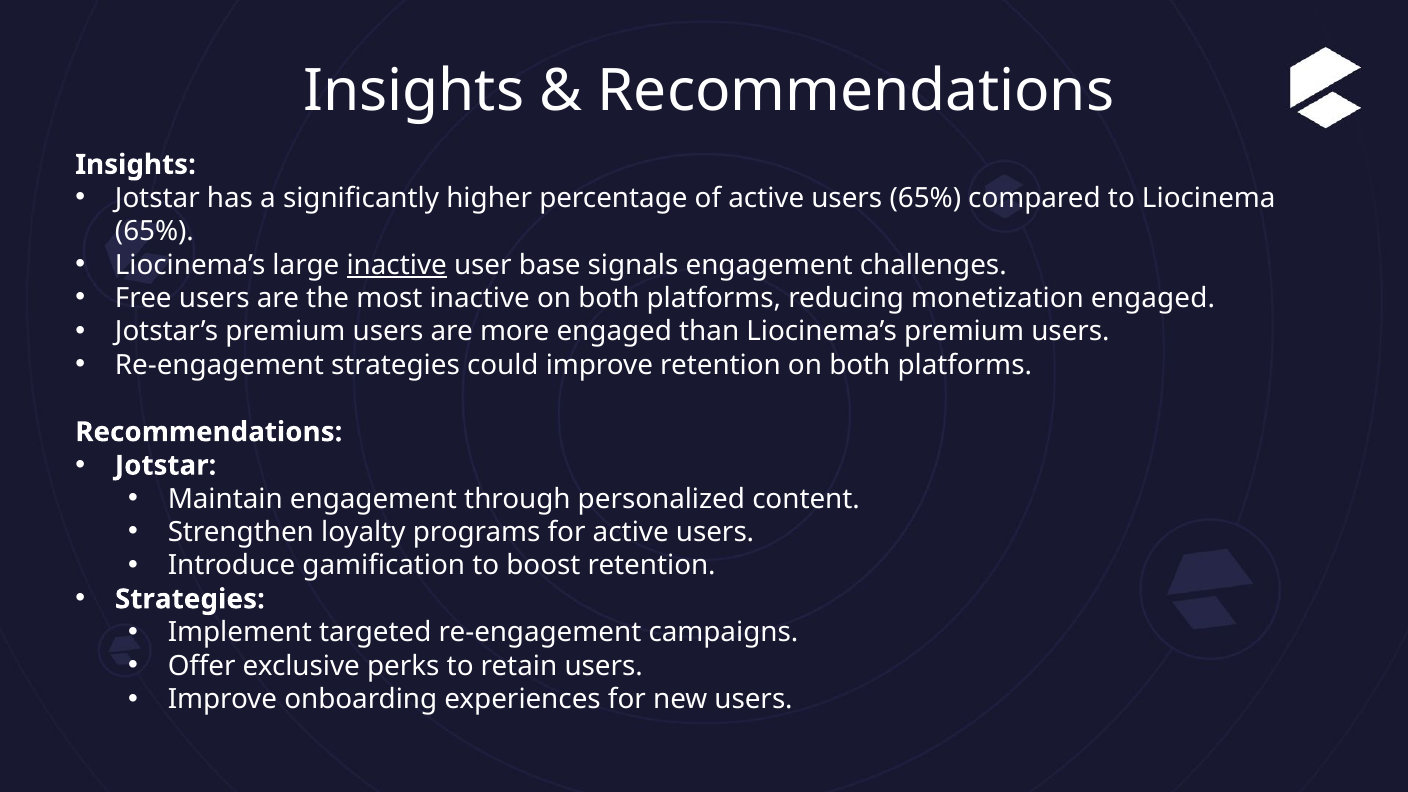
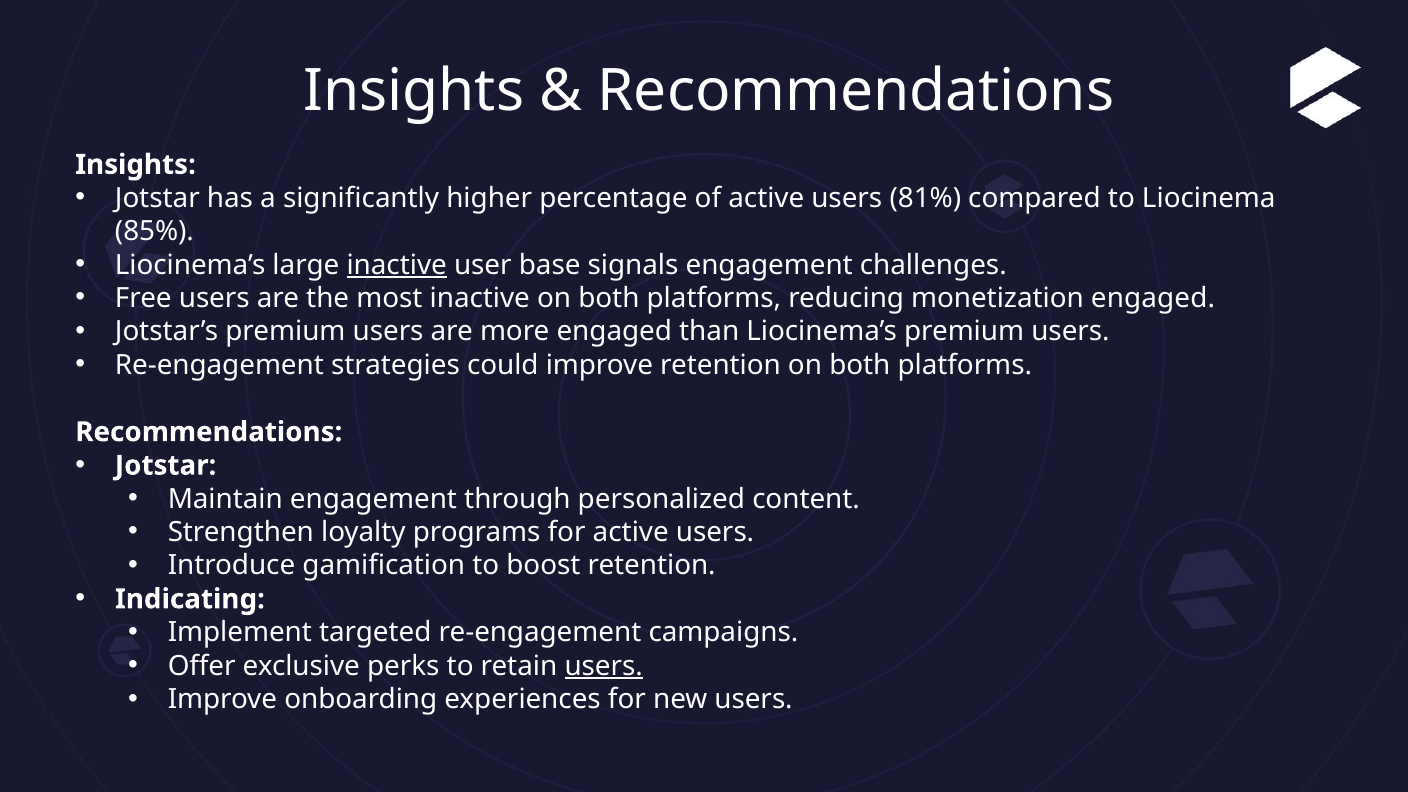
users 65%: 65% -> 81%
65% at (154, 231): 65% -> 85%
Strategies at (190, 599): Strategies -> Indicating
users at (604, 666) underline: none -> present
